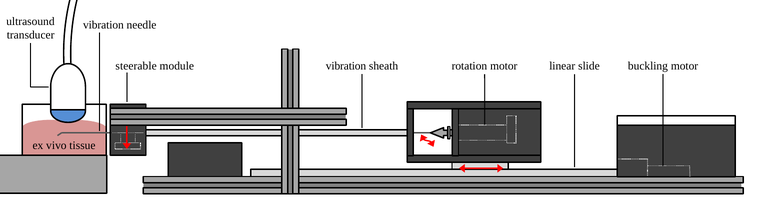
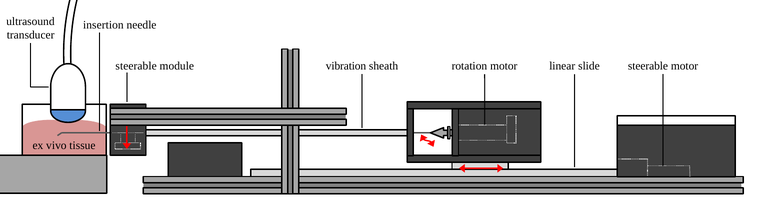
vibration at (103, 25): vibration -> insertion
motor buckling: buckling -> steerable
